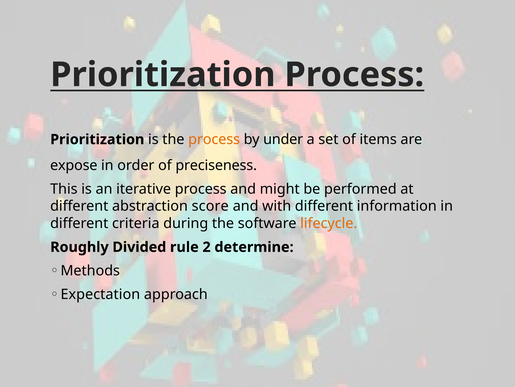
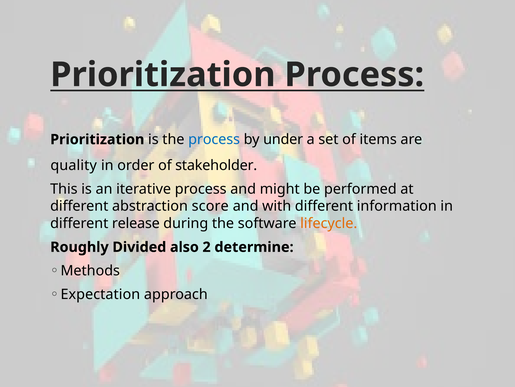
process at (214, 139) colour: orange -> blue
expose: expose -> quality
preciseness: preciseness -> stakeholder
criteria: criteria -> release
rule: rule -> also
